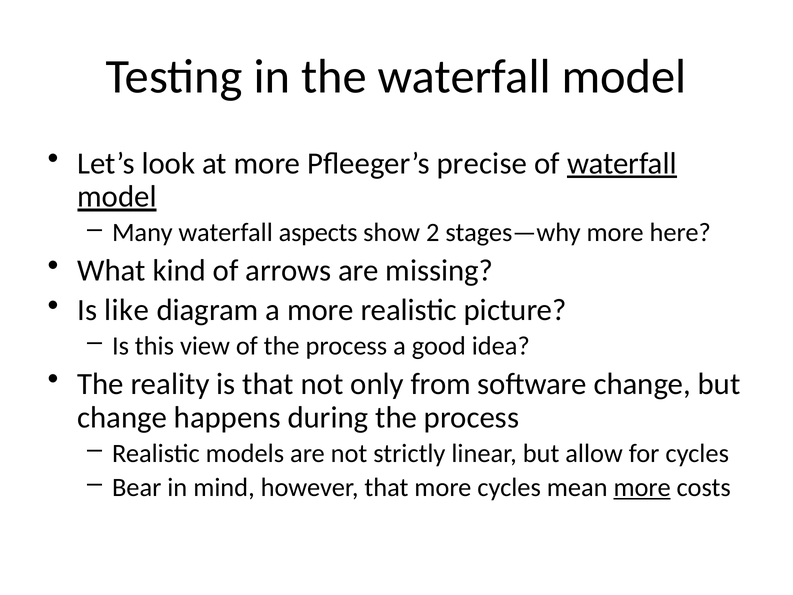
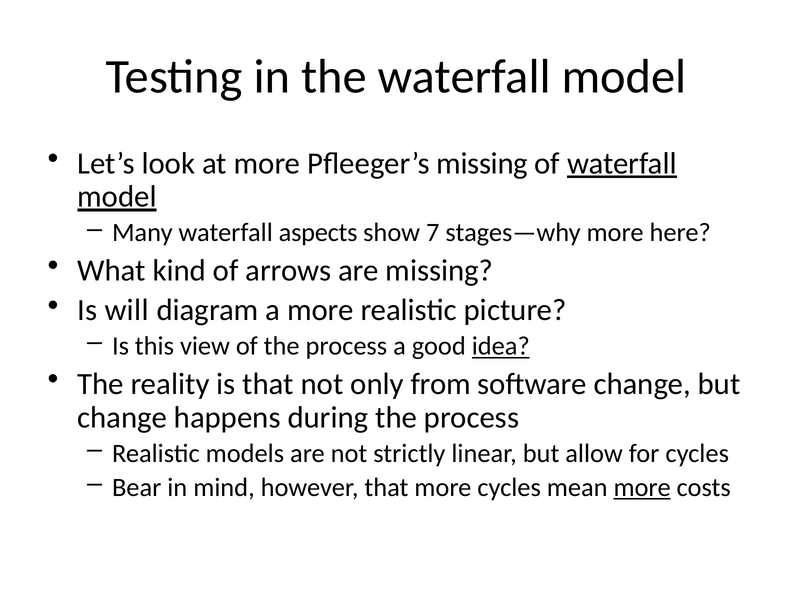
Pfleeger’s precise: precise -> missing
2: 2 -> 7
like: like -> will
idea underline: none -> present
